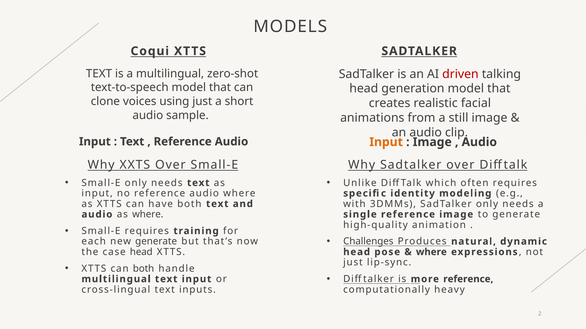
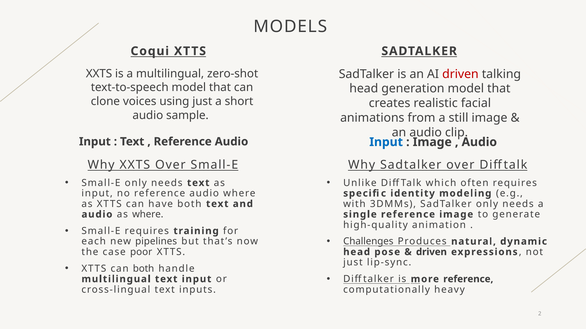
TEXT at (99, 74): TEXT -> XXTS
Input at (386, 142) colour: orange -> blue
new generate: generate -> pipelines
case head: head -> poor
where at (431, 252): where -> driven
